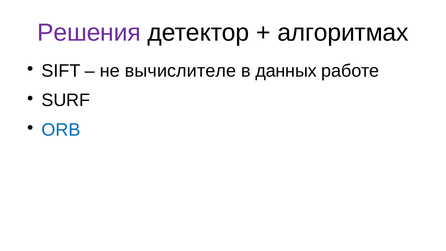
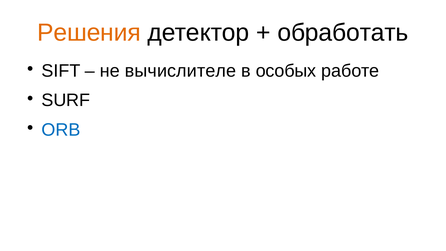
Решения colour: purple -> orange
алгоритмах: алгоритмах -> обработать
данных: данных -> особых
